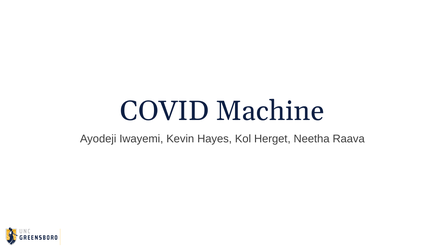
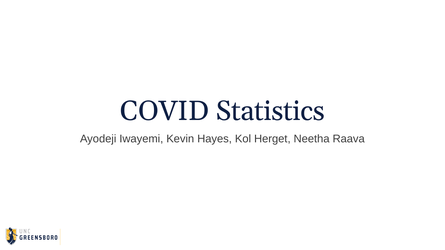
Machine: Machine -> Statistics
